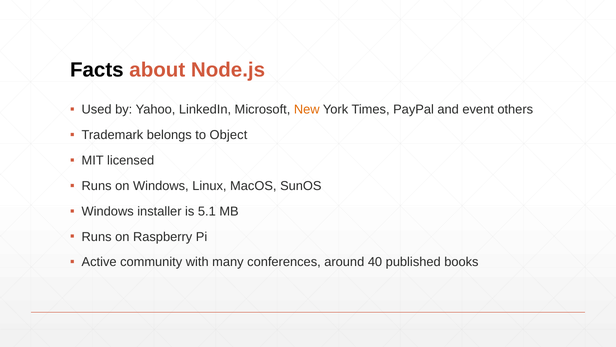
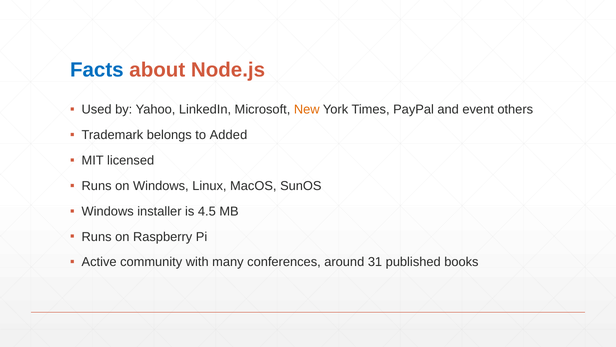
Facts colour: black -> blue
Object: Object -> Added
5.1: 5.1 -> 4.5
40: 40 -> 31
